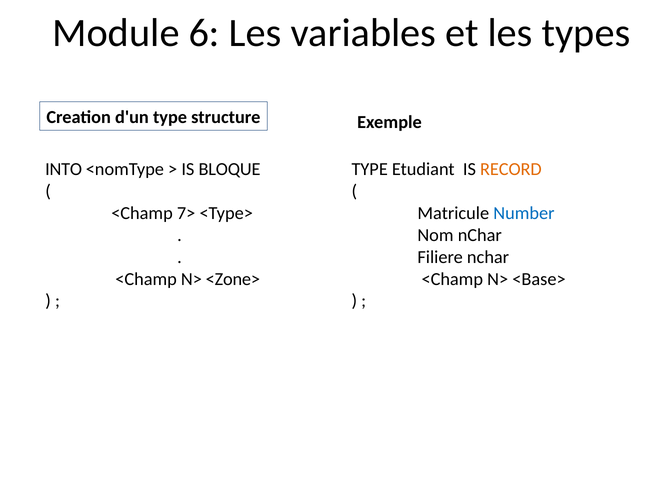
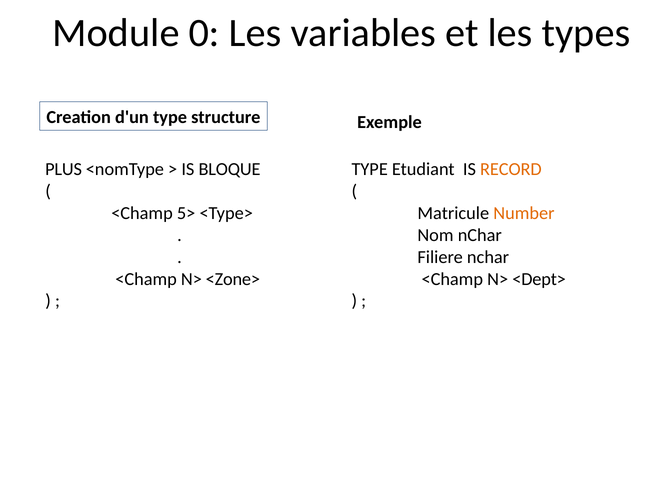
6: 6 -> 0
INTO: INTO -> PLUS
7>: 7> -> 5>
Number colour: blue -> orange
<Base>: <Base> -> <Dept>
